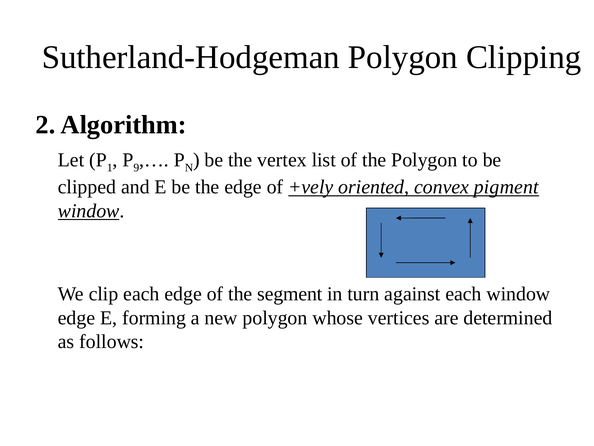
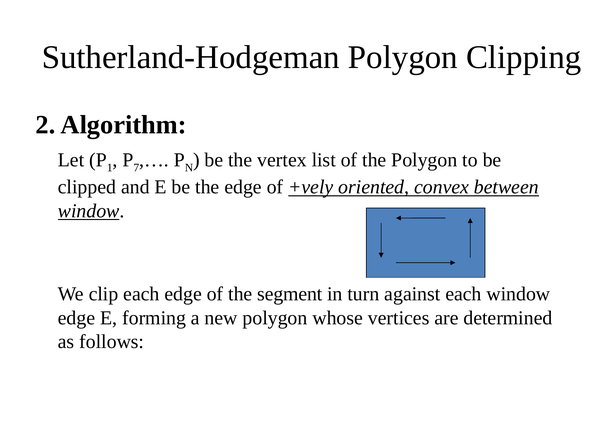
9: 9 -> 7
pigment: pigment -> between
